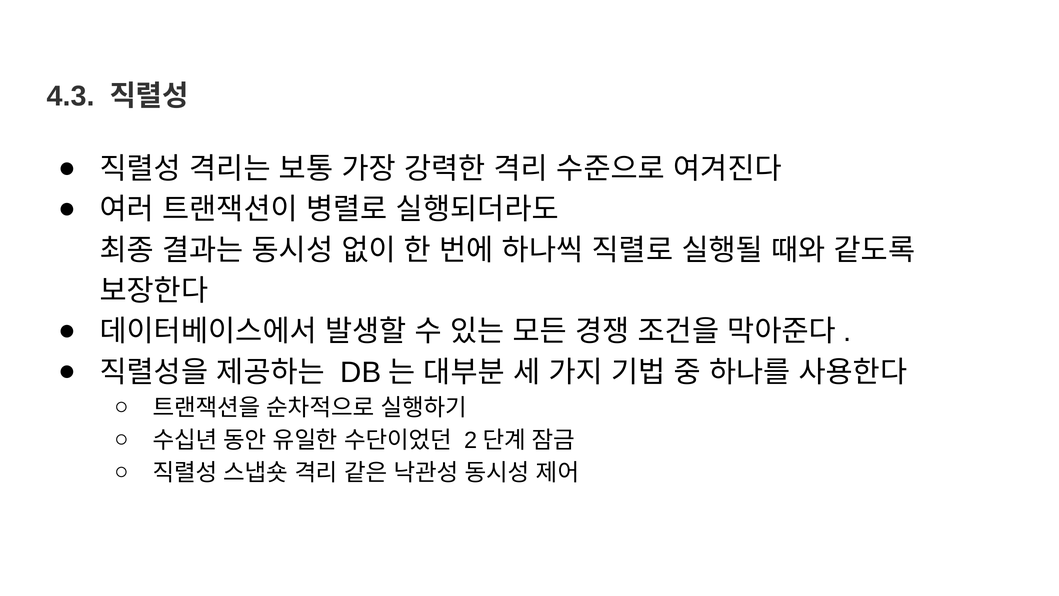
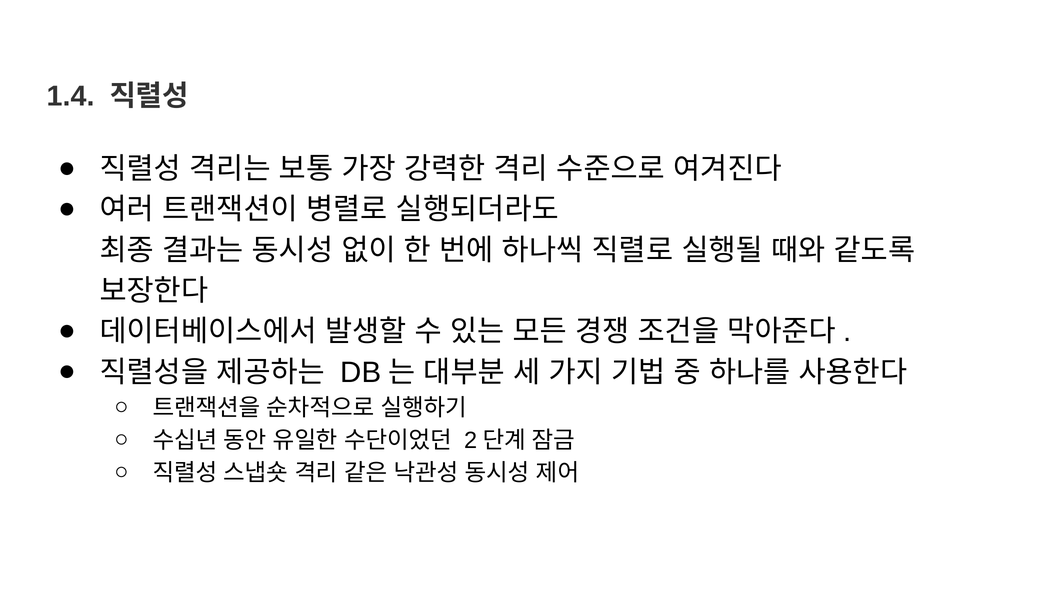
4.3: 4.3 -> 1.4
